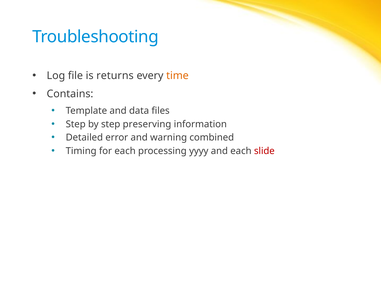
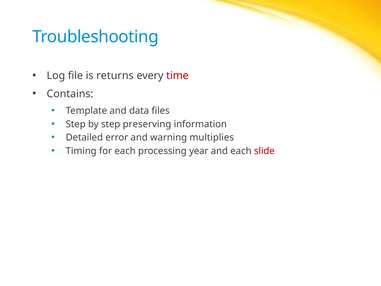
time colour: orange -> red
combined: combined -> multiplies
yyyy: yyyy -> year
